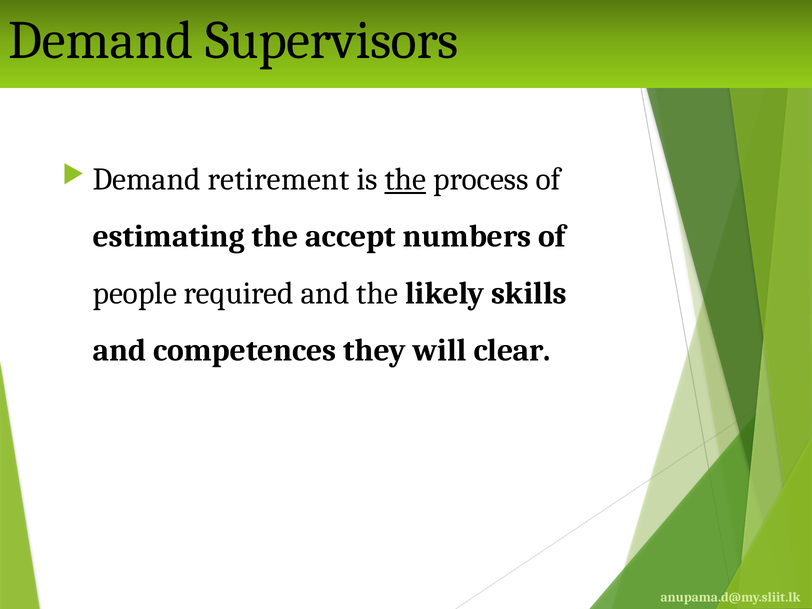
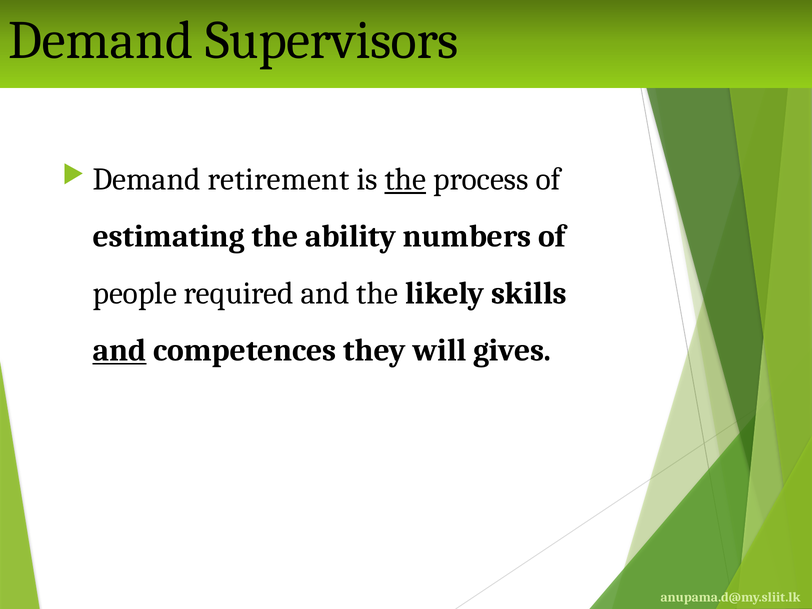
accept: accept -> ability
and at (120, 350) underline: none -> present
clear: clear -> gives
